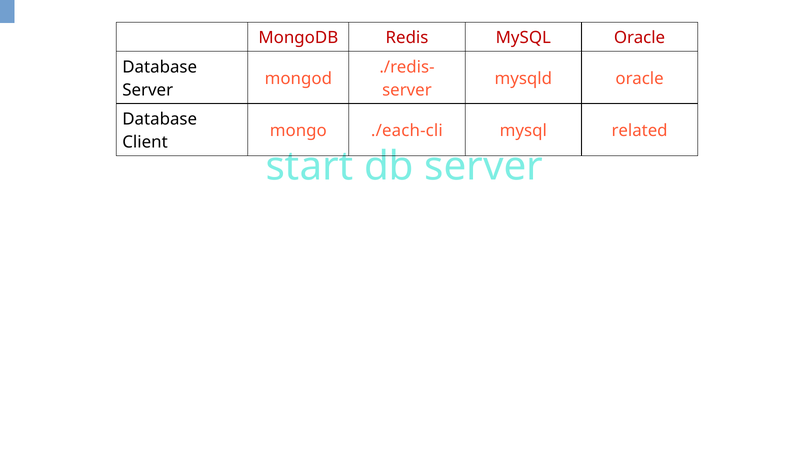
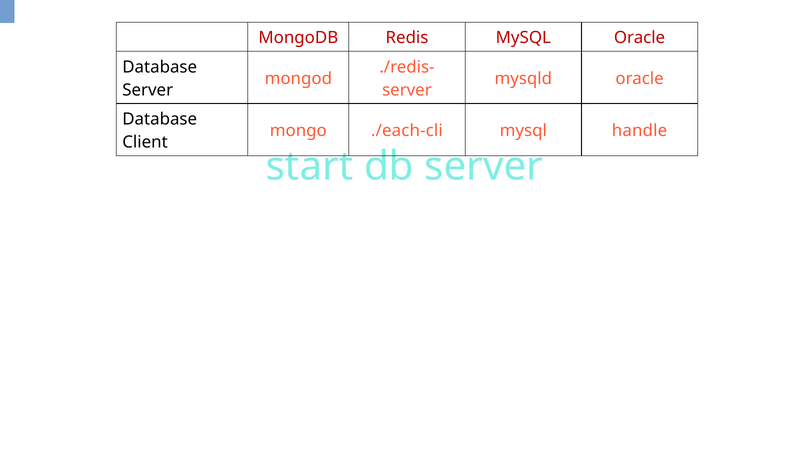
related: related -> handle
